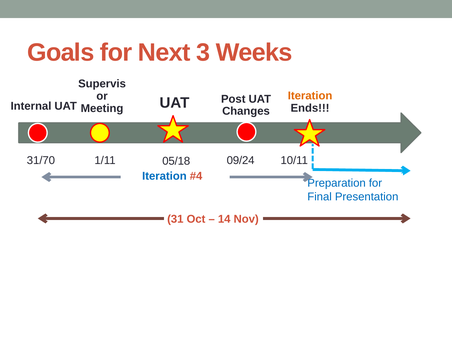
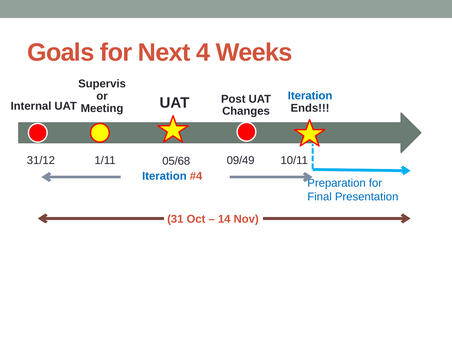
3: 3 -> 4
Iteration at (310, 96) colour: orange -> blue
31/70: 31/70 -> 31/12
09/24: 09/24 -> 09/49
05/18: 05/18 -> 05/68
